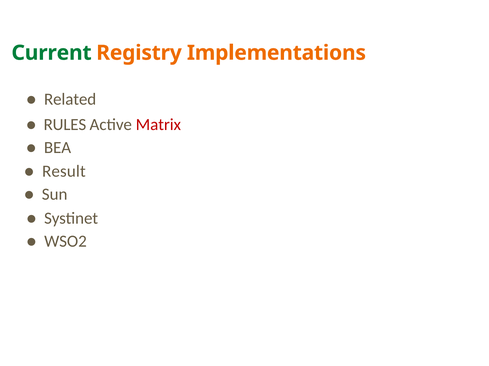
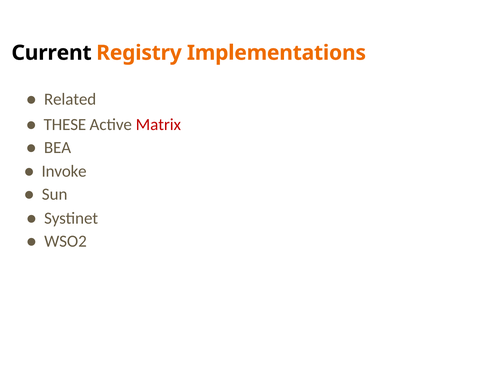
Current colour: green -> black
RULES: RULES -> THESE
Result: Result -> Invoke
